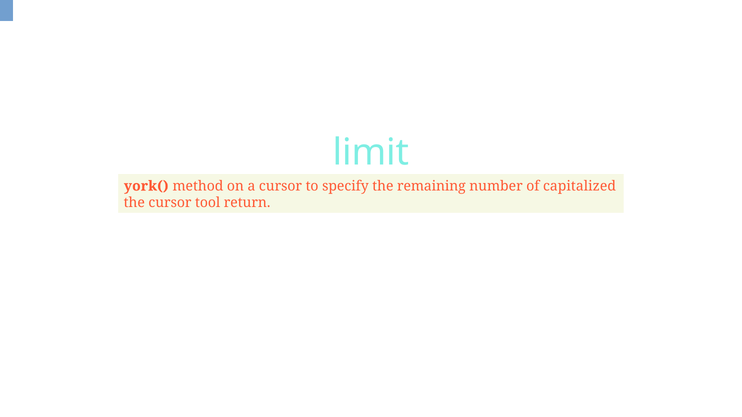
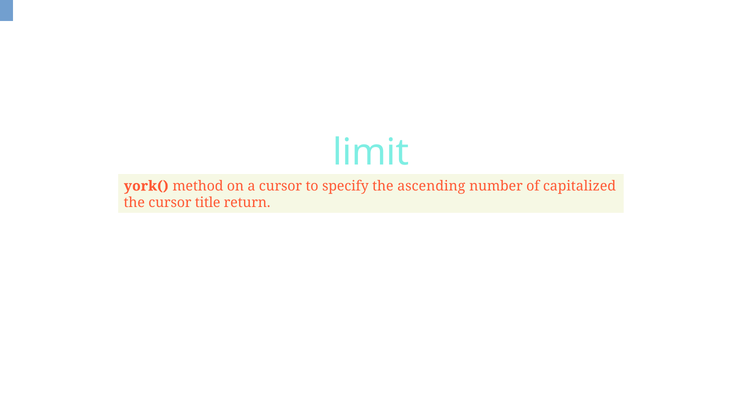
remaining: remaining -> ascending
tool: tool -> title
